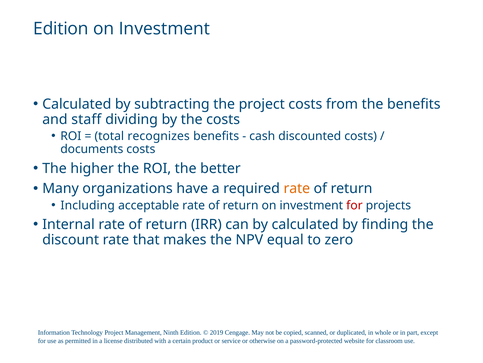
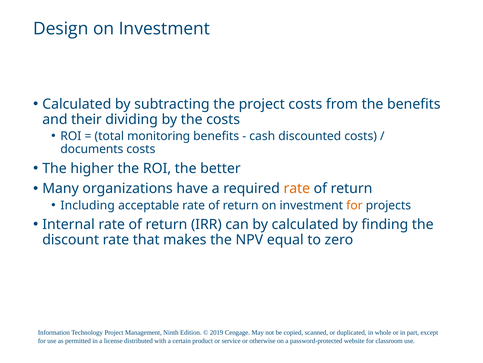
Edition at (61, 29): Edition -> Design
staff: staff -> their
recognizes: recognizes -> monitoring
for at (354, 205) colour: red -> orange
